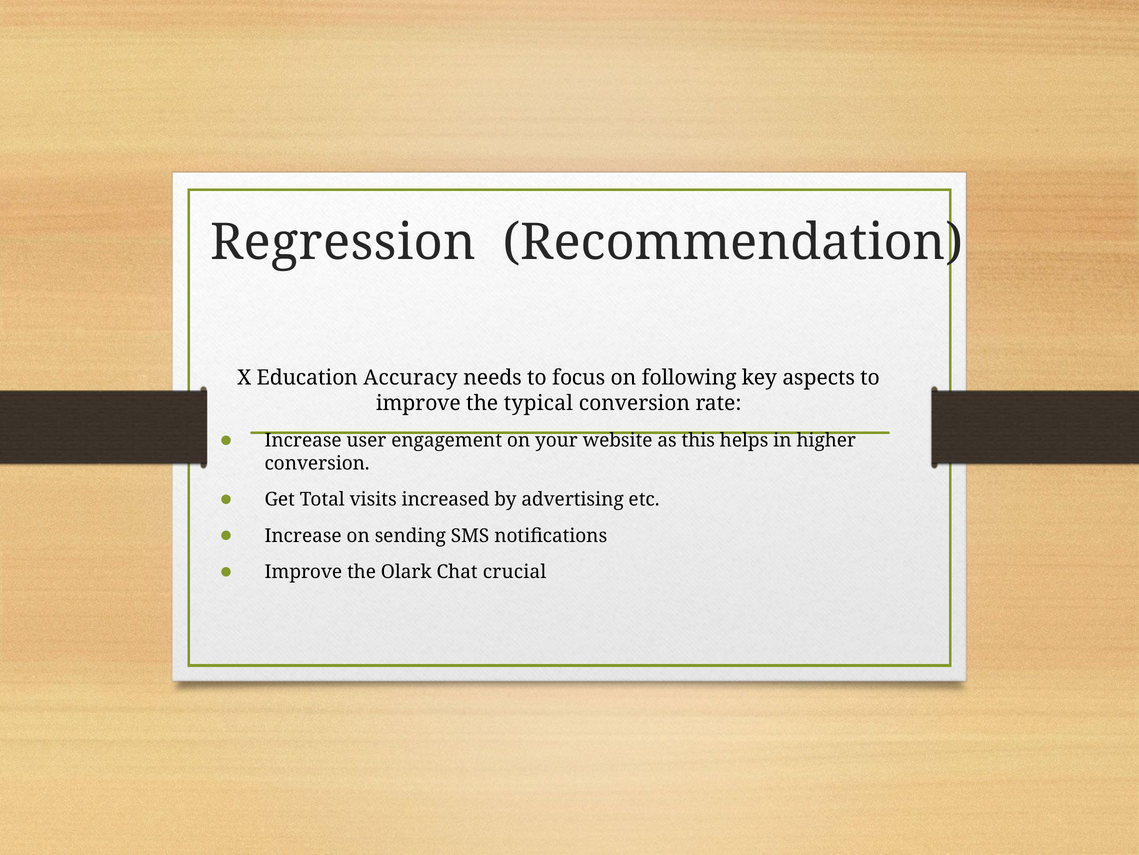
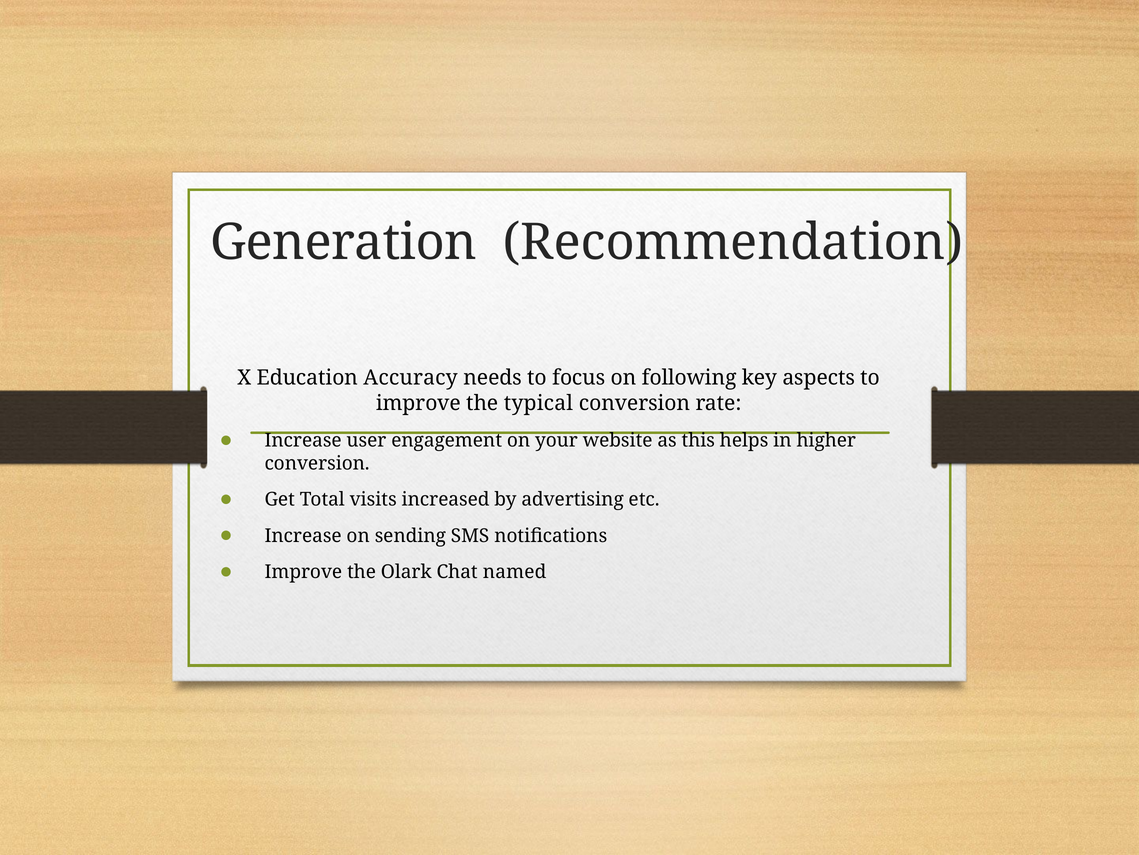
Regression: Regression -> Generation
crucial: crucial -> named
